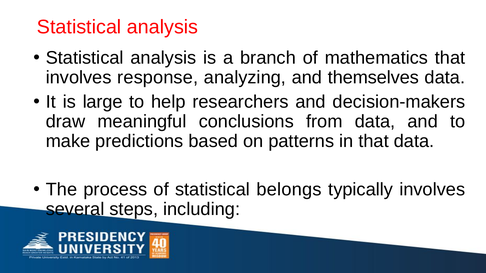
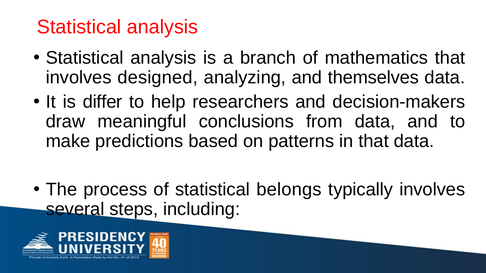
response: response -> designed
large: large -> differ
